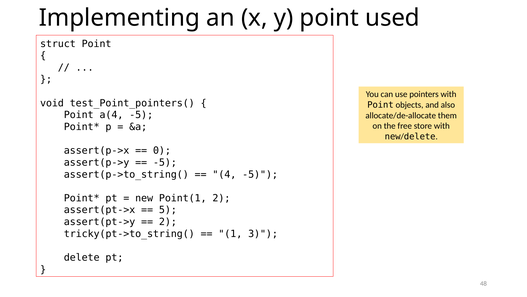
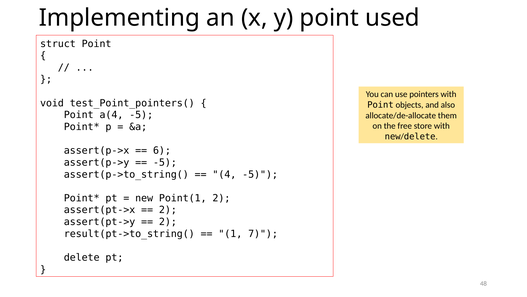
0: 0 -> 6
5 at (168, 210): 5 -> 2
tricky(pt->to_string(: tricky(pt->to_string( -> result(pt->to_string(
3: 3 -> 7
